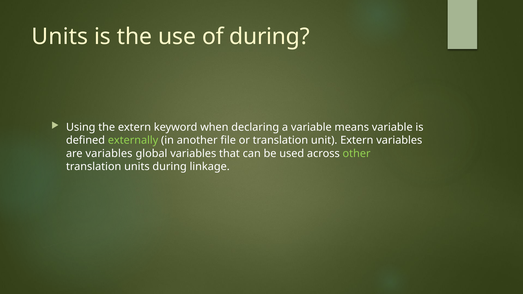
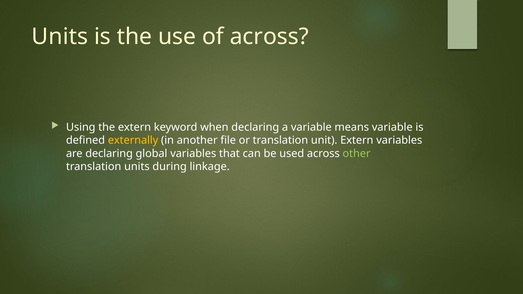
of during: during -> across
externally colour: light green -> yellow
are variables: variables -> declaring
